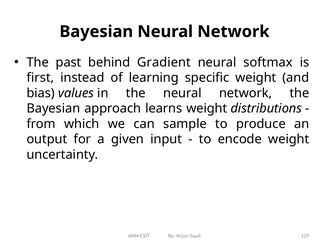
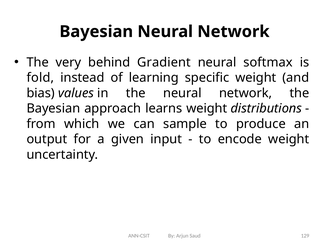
past: past -> very
first: first -> fold
